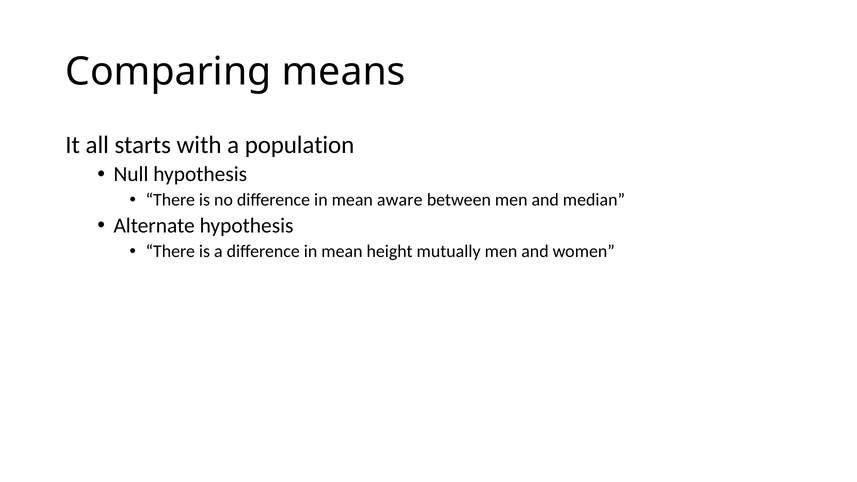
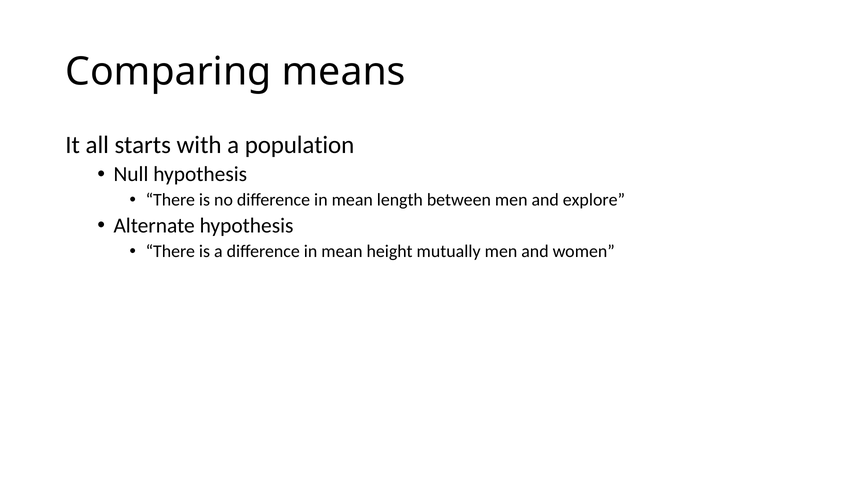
aware: aware -> length
median: median -> explore
